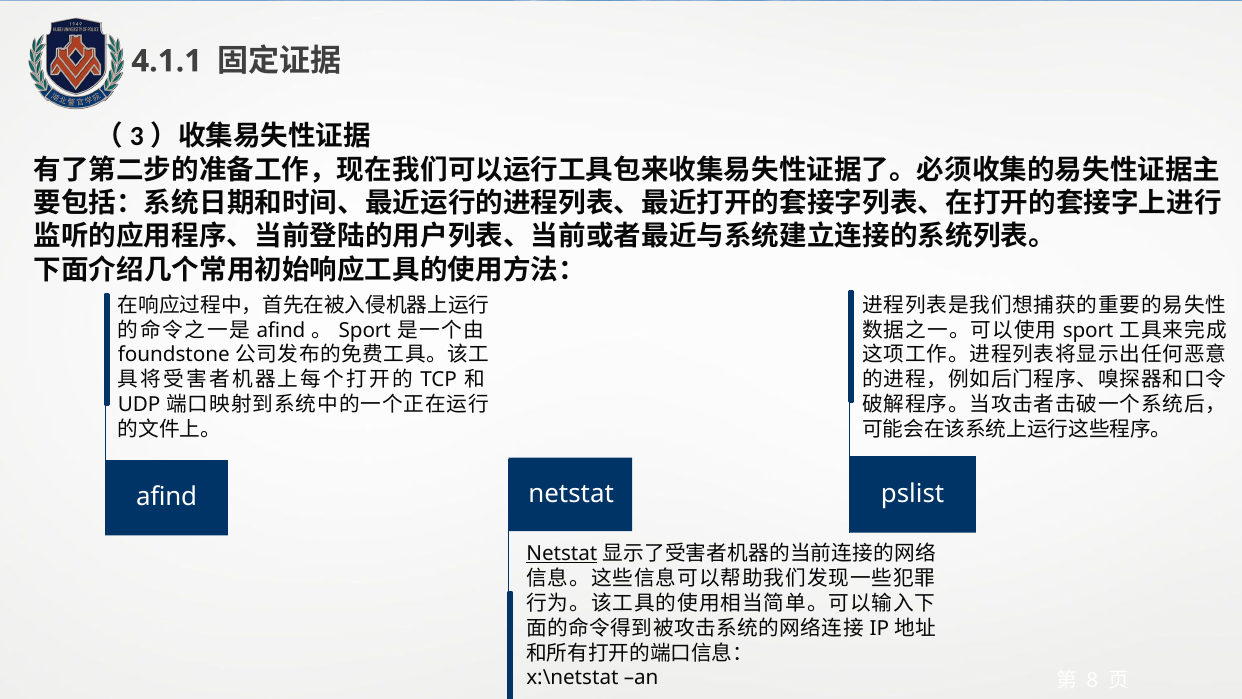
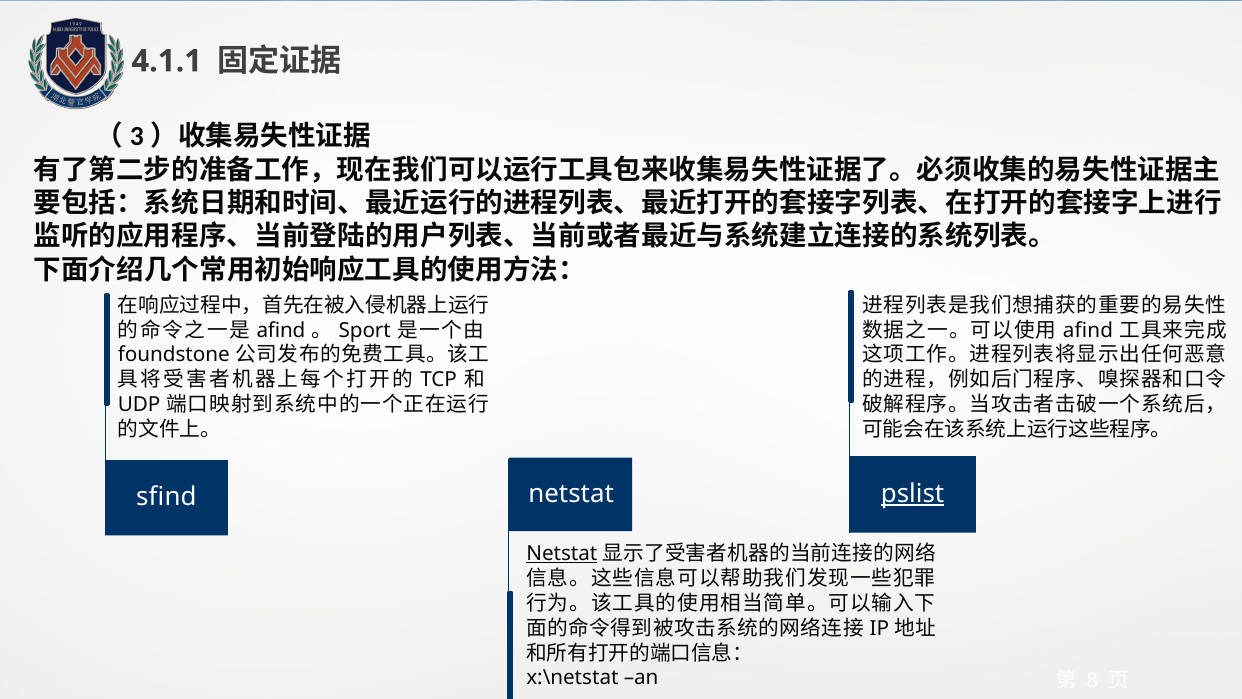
sport at (1088, 330): sport -> afind
afind at (167, 496): afind -> sfind
pslist underline: none -> present
